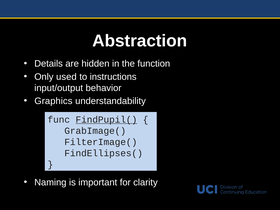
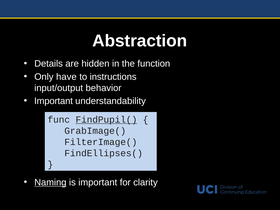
used: used -> have
Graphics at (53, 101): Graphics -> Important
Naming underline: none -> present
